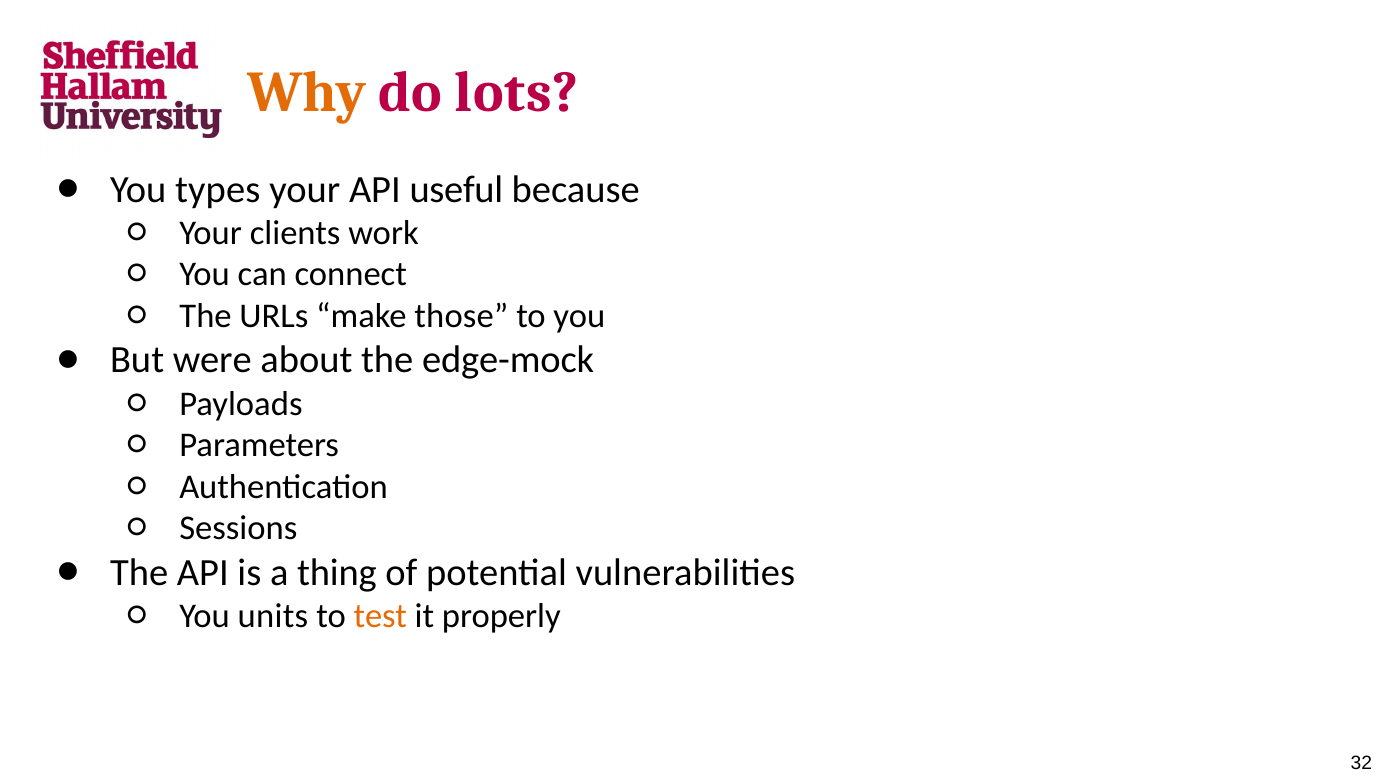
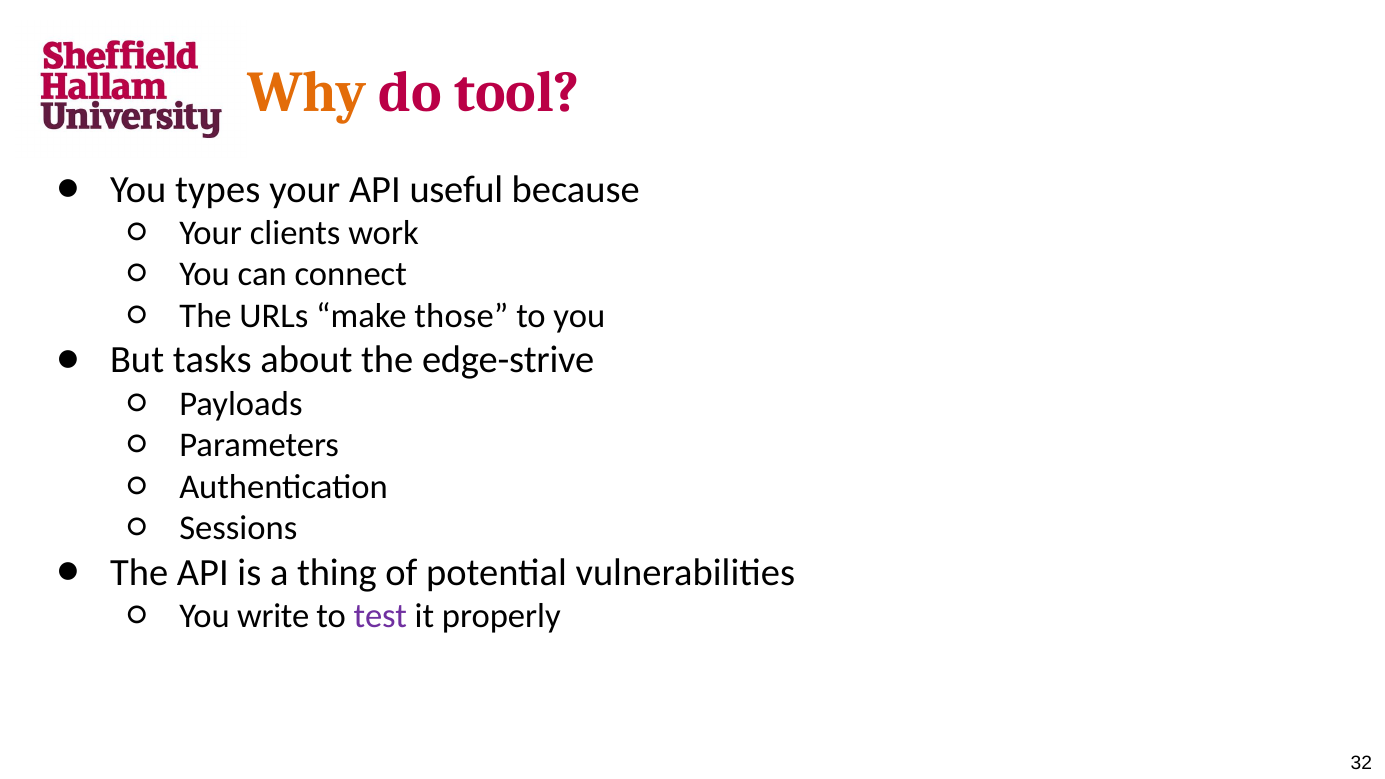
lots: lots -> tool
were: were -> tasks
edge-mock: edge-mock -> edge-strive
units: units -> write
test colour: orange -> purple
